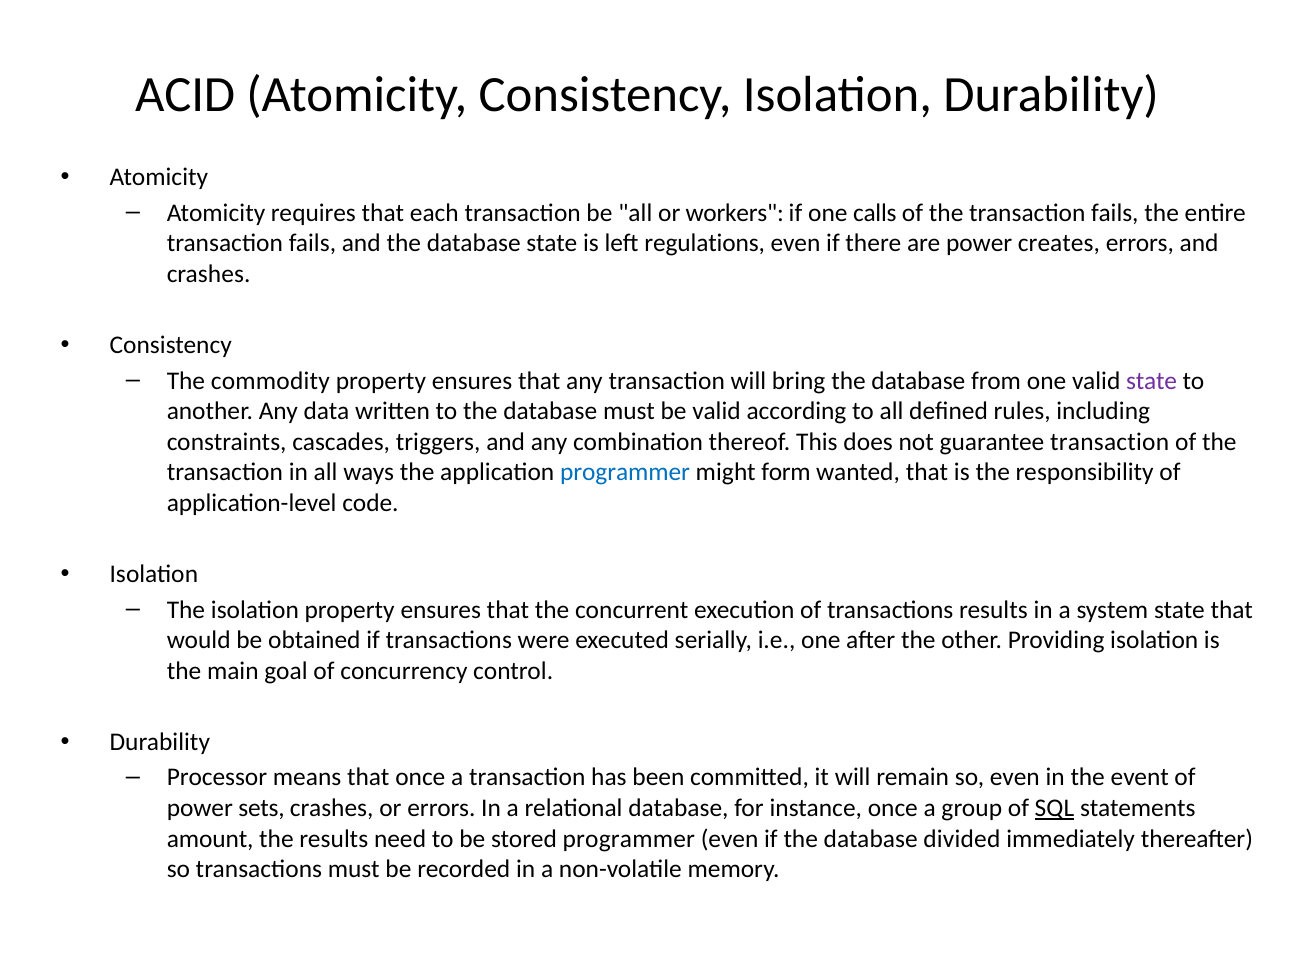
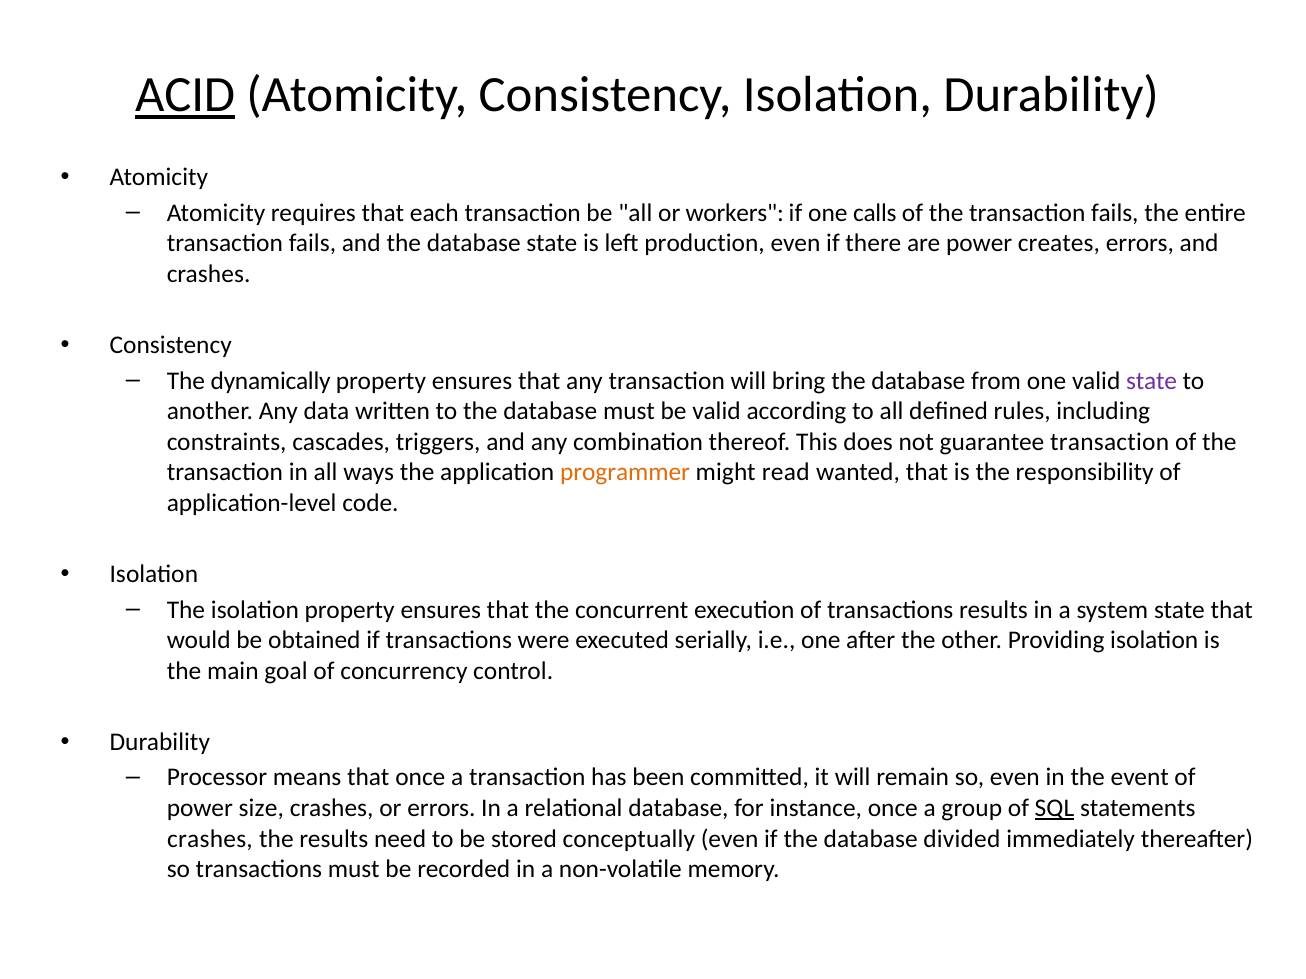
ACID underline: none -> present
regulations: regulations -> production
commodity: commodity -> dynamically
programmer at (625, 473) colour: blue -> orange
form: form -> read
sets: sets -> size
amount at (210, 839): amount -> crashes
stored programmer: programmer -> conceptually
